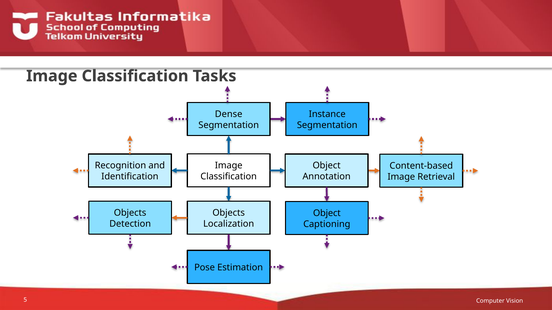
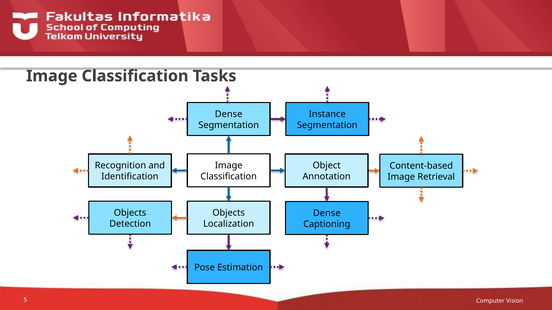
Object at (327, 214): Object -> Dense
